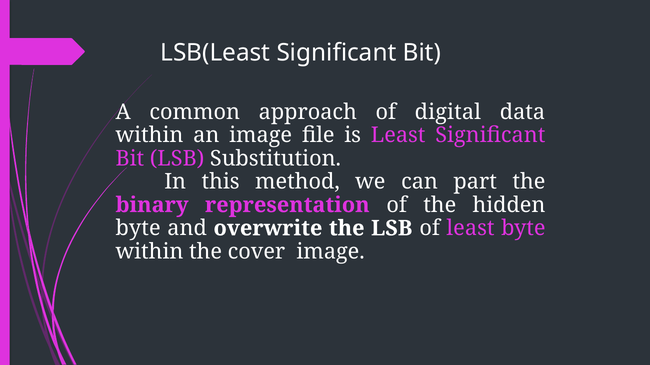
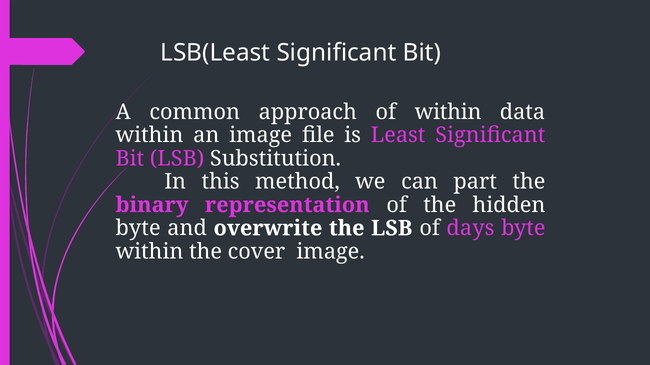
of digital: digital -> within
of least: least -> days
